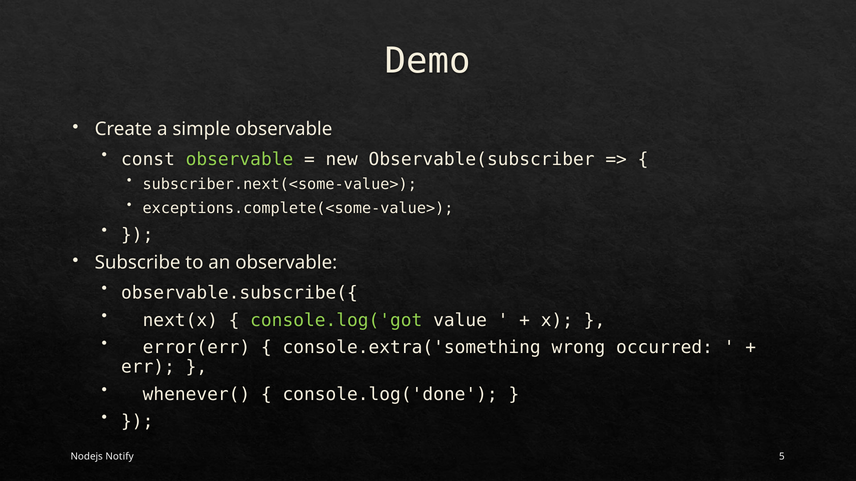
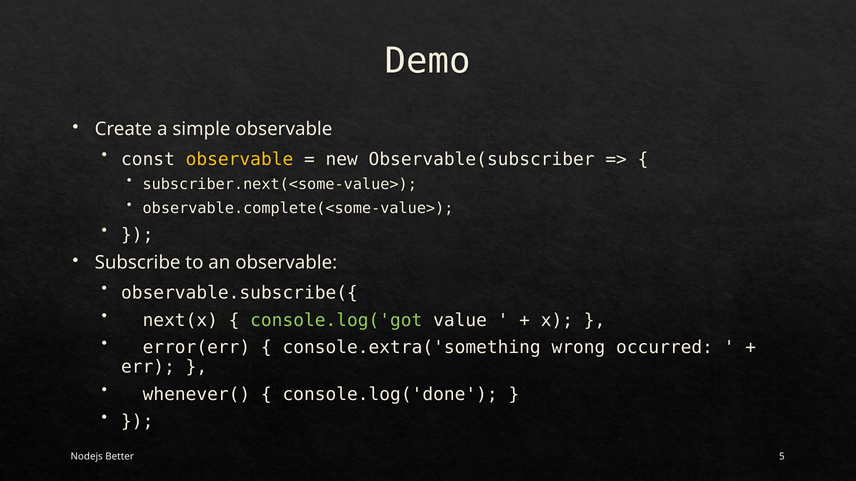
observable at (239, 159) colour: light green -> yellow
exceptions.complete(<some-value>: exceptions.complete(<some-value> -> observable.complete(<some-value>
Notify: Notify -> Better
